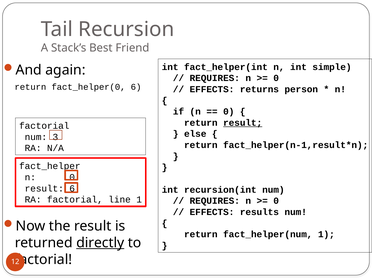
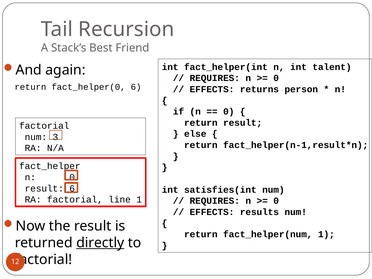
simple: simple -> talent
result at (243, 123) underline: present -> none
recursion(int: recursion(int -> satisfies(int
